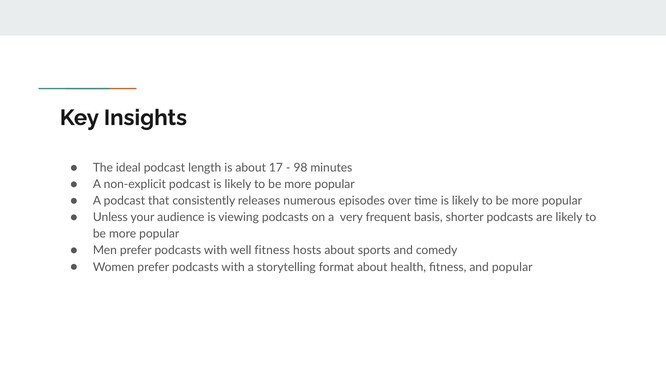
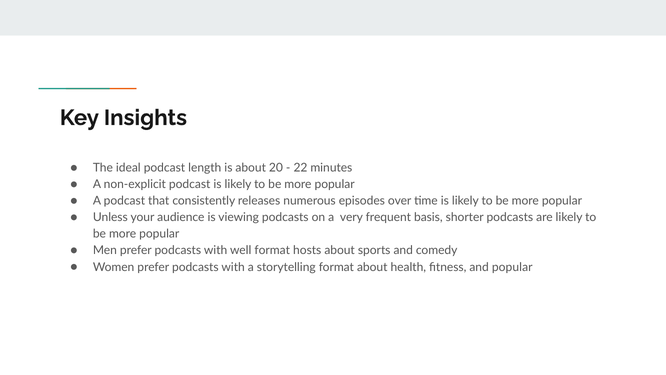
17: 17 -> 20
98: 98 -> 22
well fitness: fitness -> format
